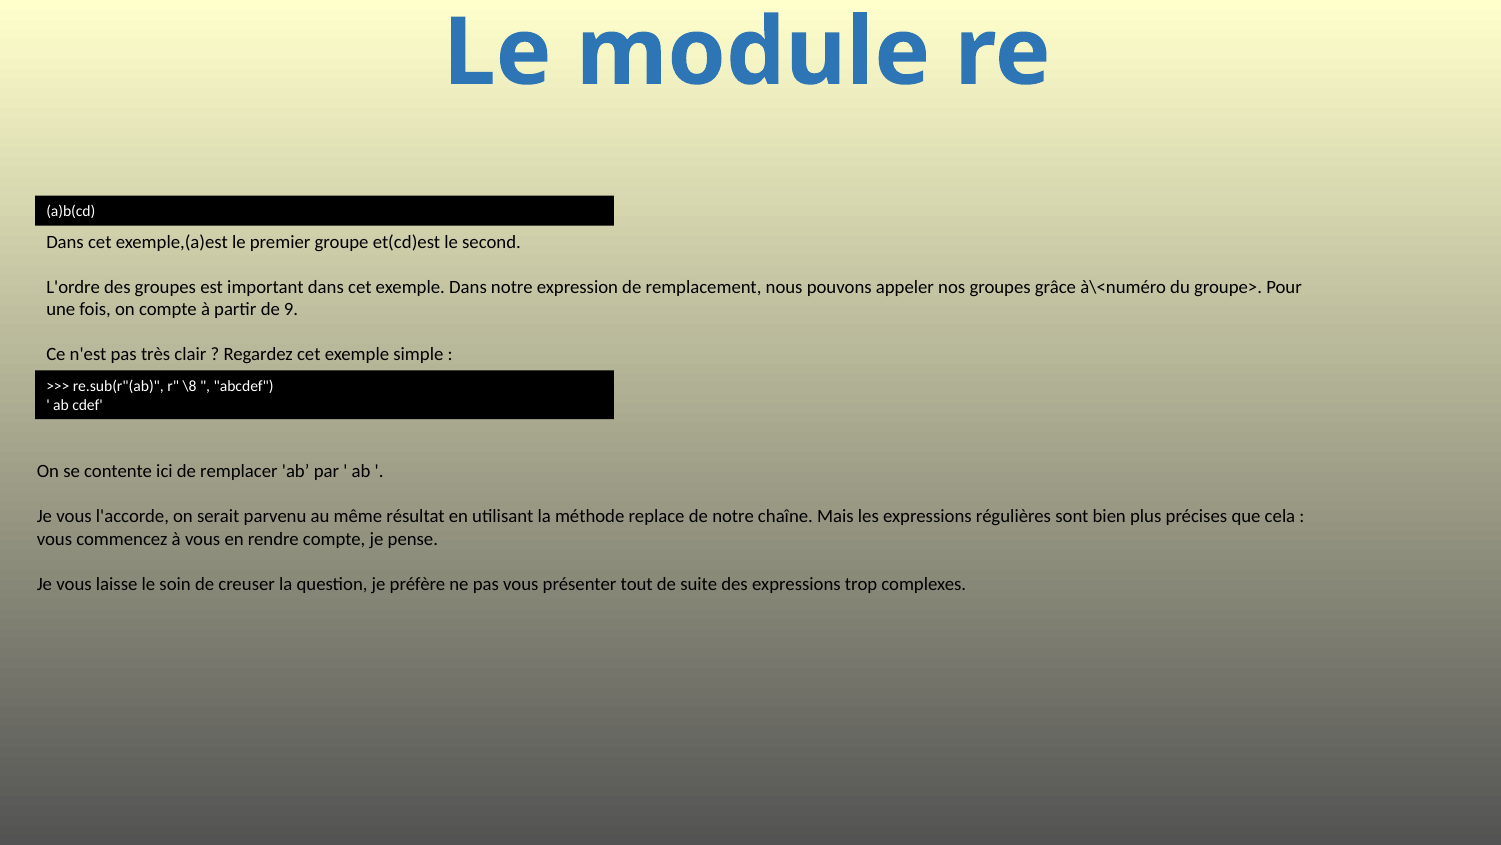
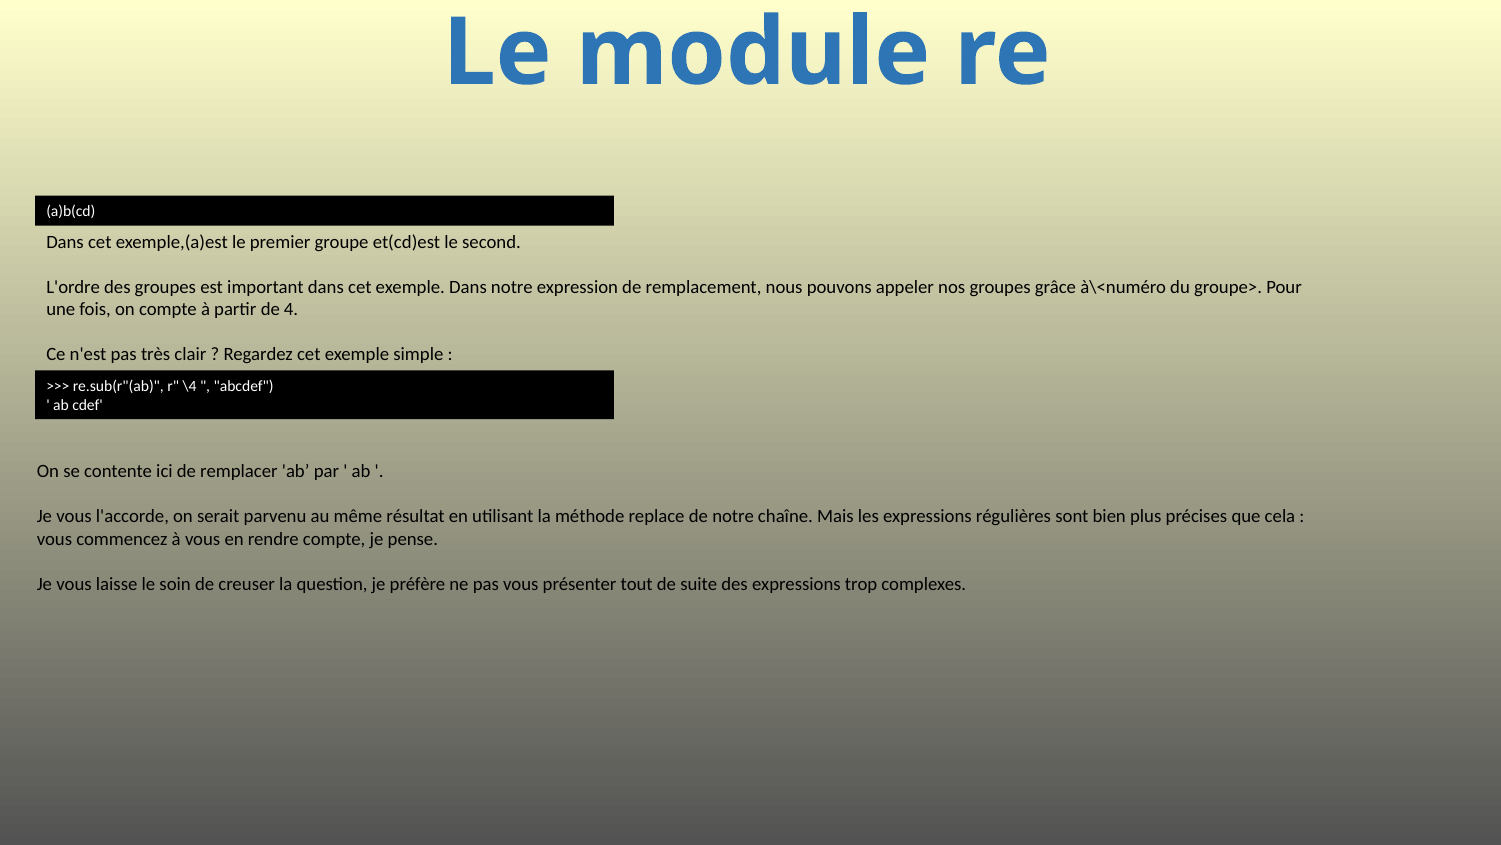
9: 9 -> 4
\8: \8 -> \4
